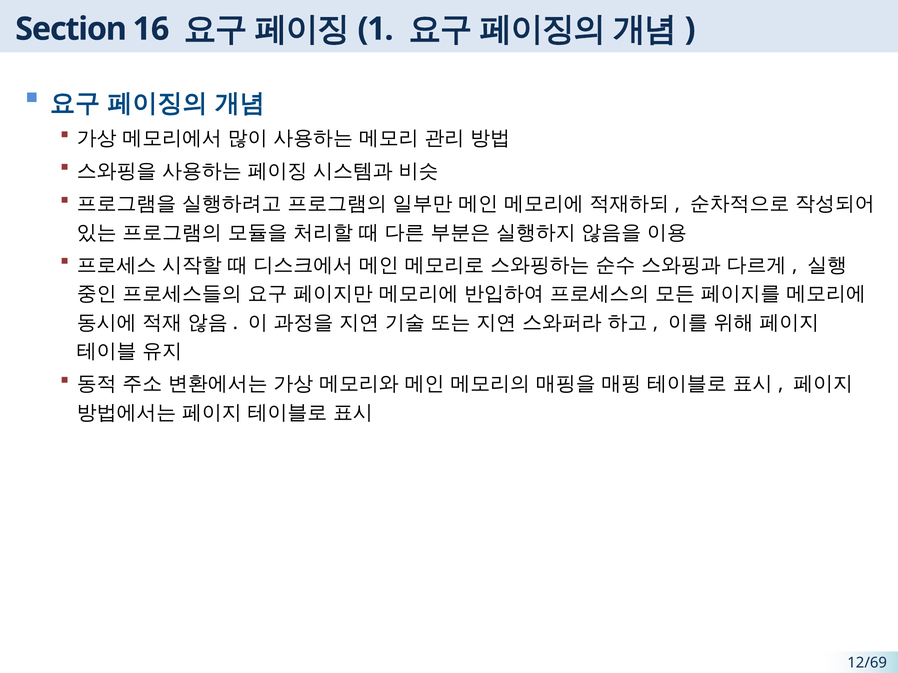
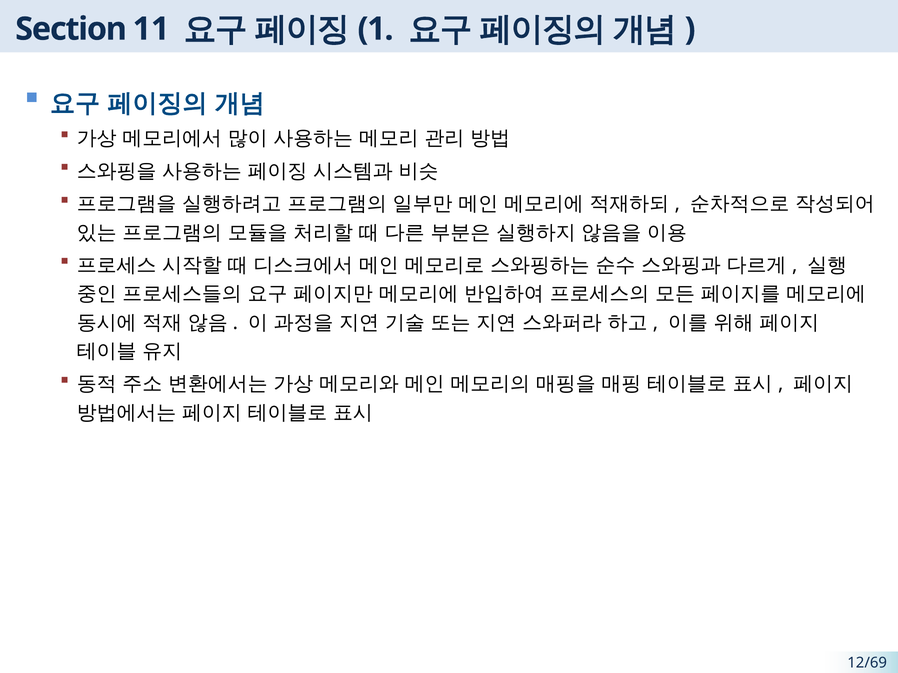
16: 16 -> 11
